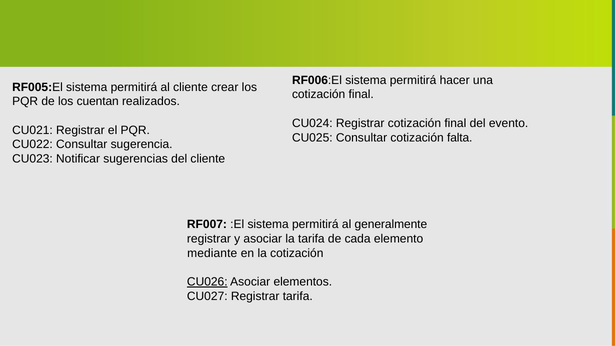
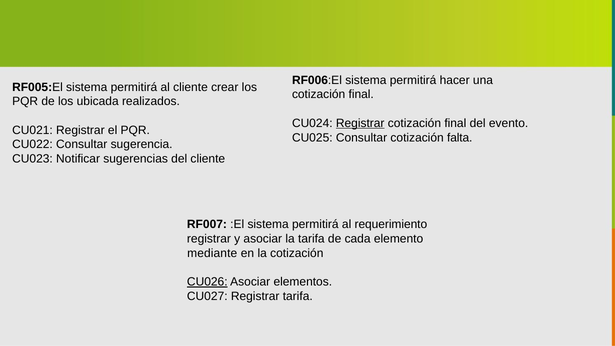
cuentan: cuentan -> ubicada
Registrar at (360, 123) underline: none -> present
generalmente: generalmente -> requerimiento
